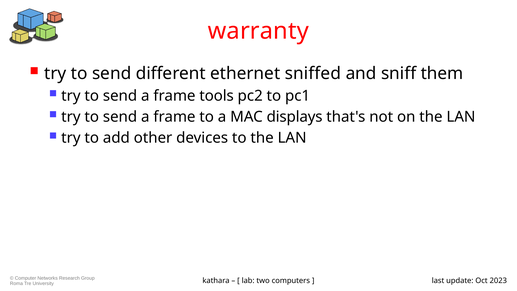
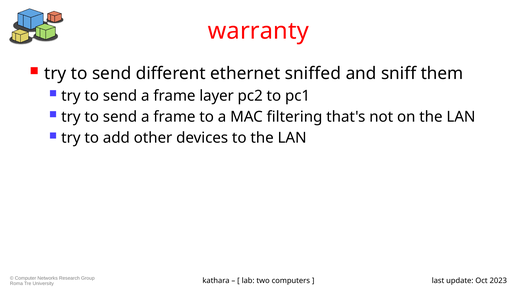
tools: tools -> layer
displays: displays -> filtering
